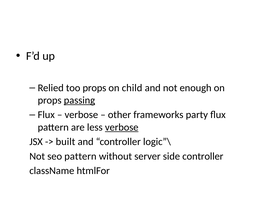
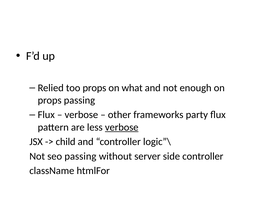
child: child -> what
passing at (79, 100) underline: present -> none
built: built -> child
seo pattern: pattern -> passing
